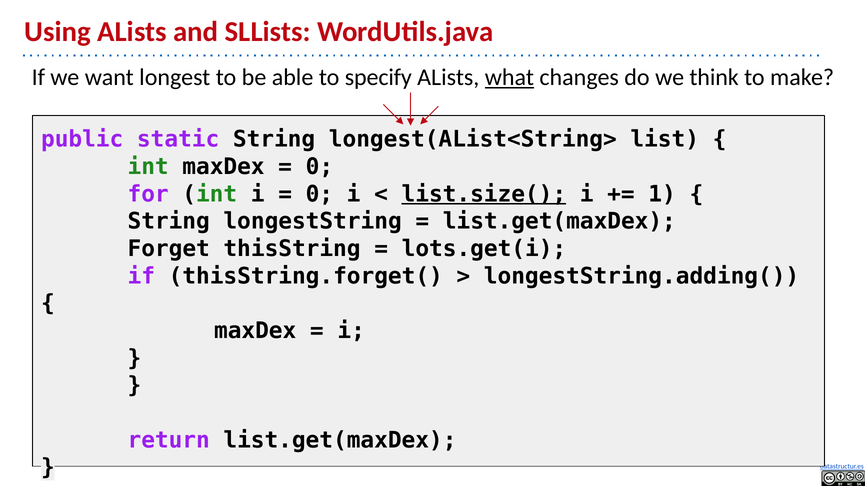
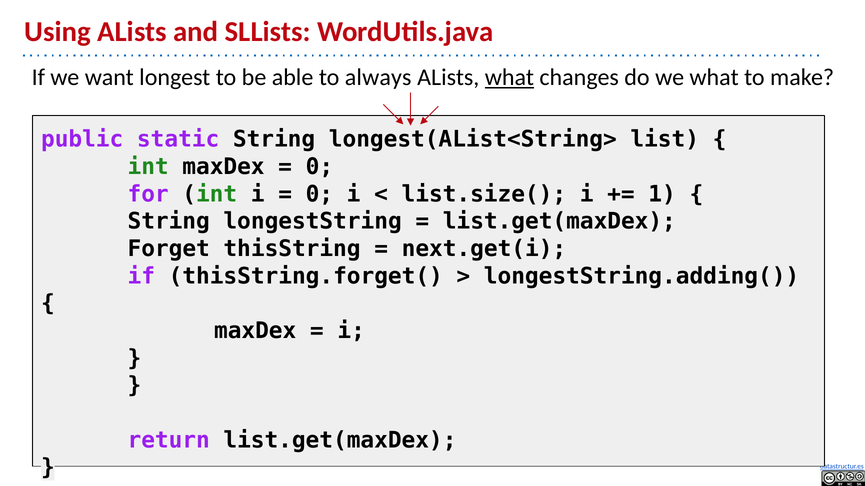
specify: specify -> always
we think: think -> what
list.size( underline: present -> none
lots.get(i: lots.get(i -> next.get(i
